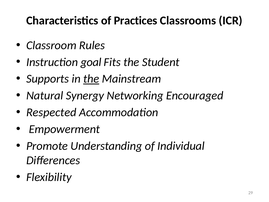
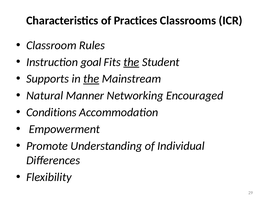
the at (131, 62) underline: none -> present
Synergy: Synergy -> Manner
Respected: Respected -> Conditions
